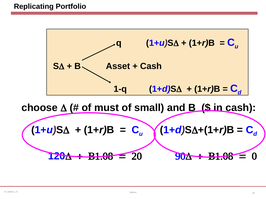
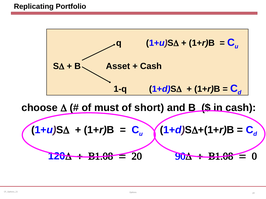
small: small -> short
